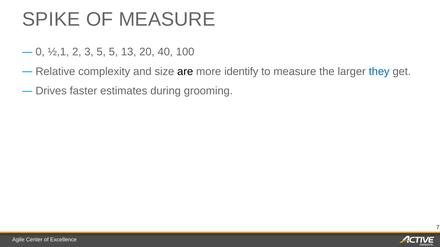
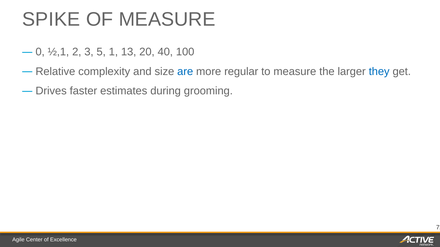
5 5: 5 -> 1
are colour: black -> blue
identify: identify -> regular
